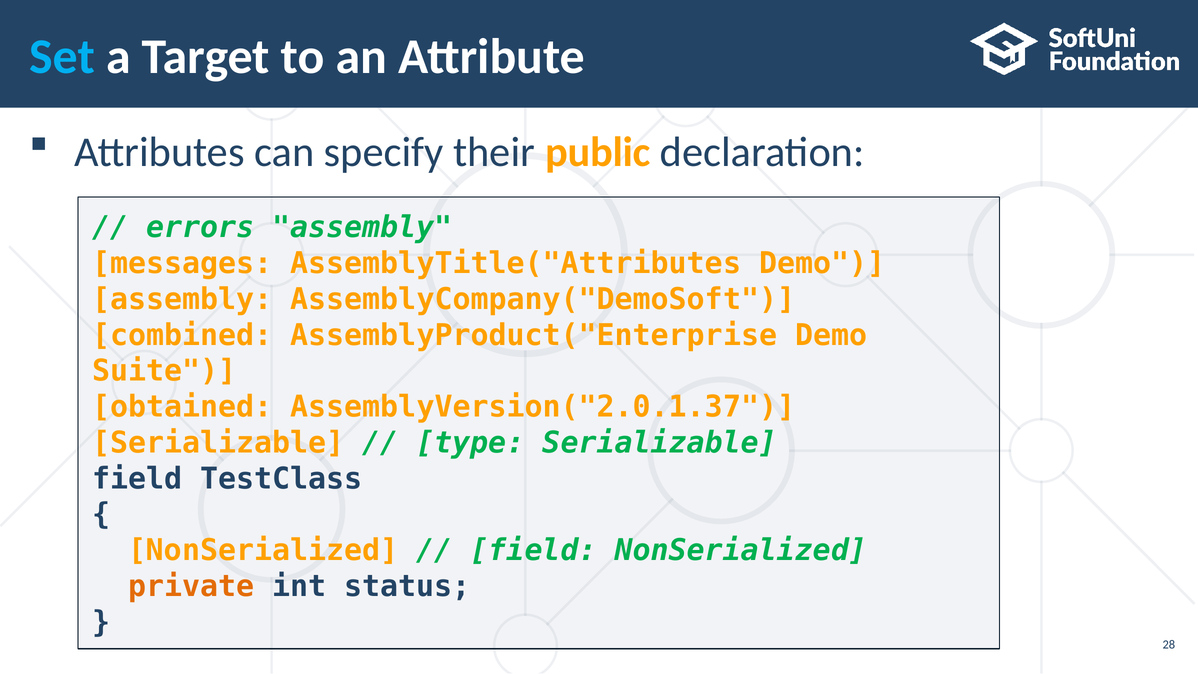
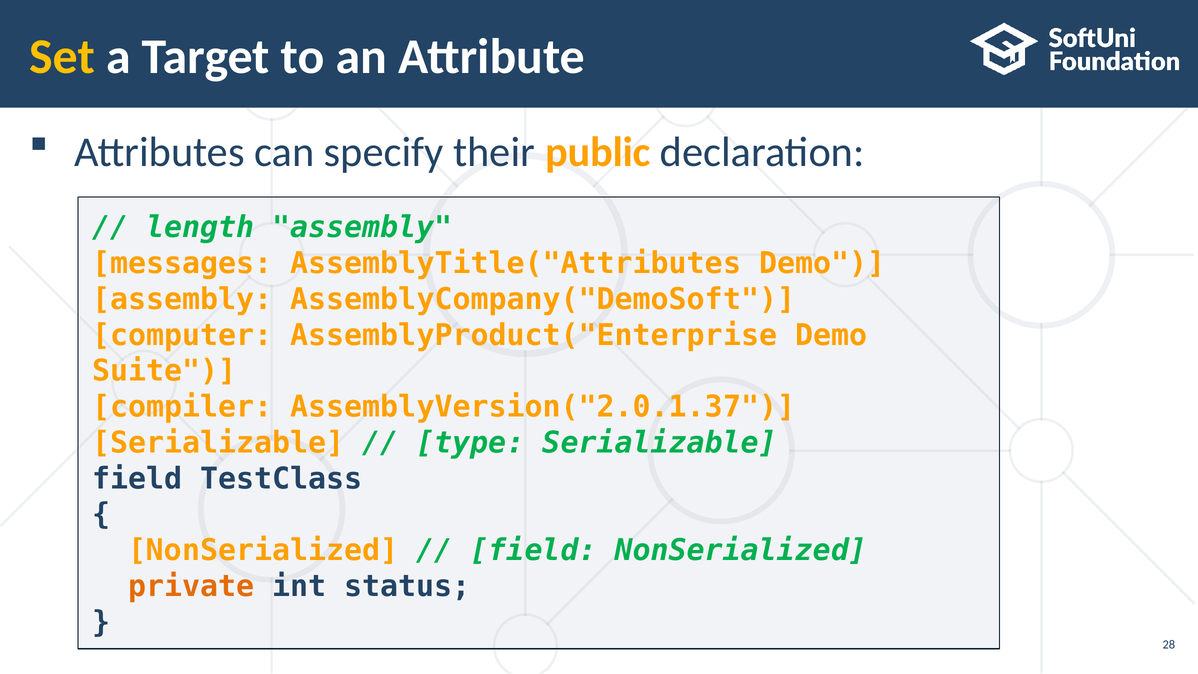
Set colour: light blue -> yellow
errors: errors -> length
combined: combined -> computer
obtained: obtained -> compiler
